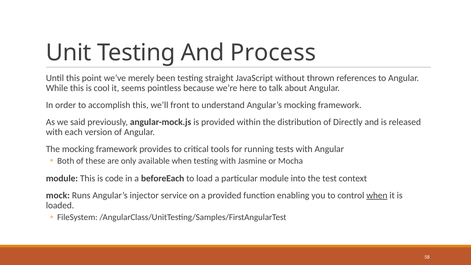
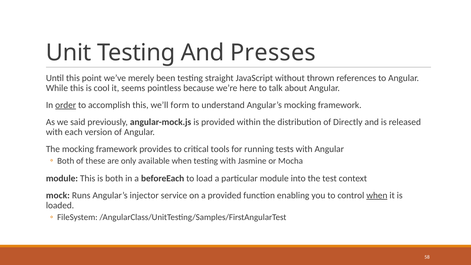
Process: Process -> Presses
order underline: none -> present
front: front -> form
is code: code -> both
